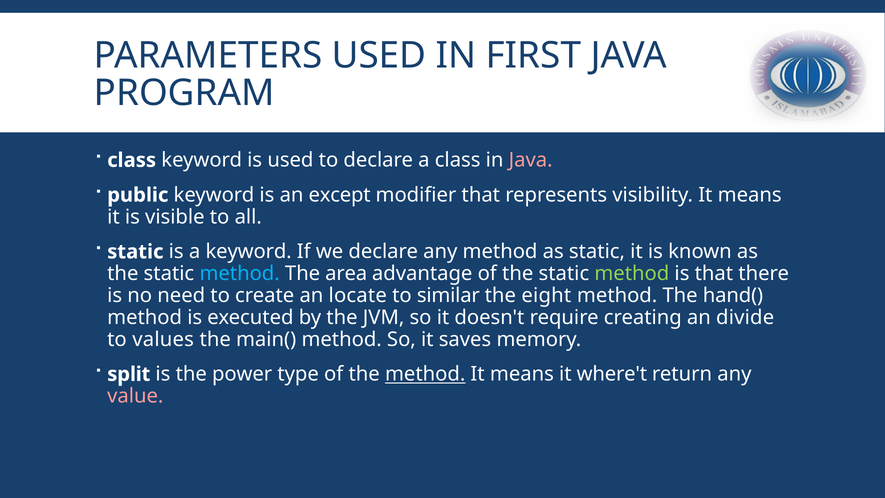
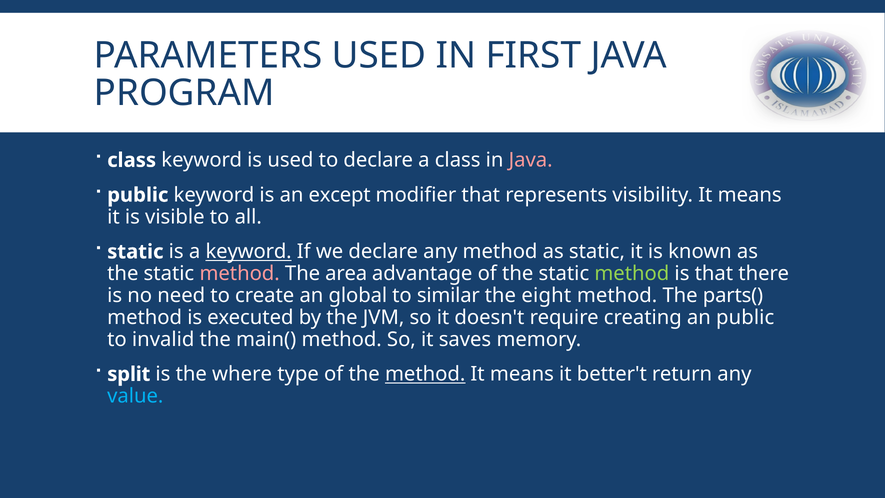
keyword at (249, 252) underline: none -> present
method at (240, 274) colour: light blue -> pink
locate: locate -> global
hand(: hand( -> parts(
an divide: divide -> public
values: values -> invalid
power: power -> where
where't: where't -> better't
value colour: pink -> light blue
